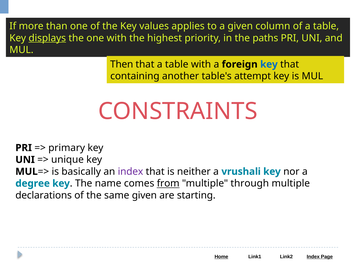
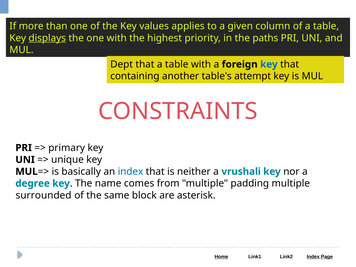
Then: Then -> Dept
index at (130, 172) colour: purple -> blue
from underline: present -> none
through: through -> padding
declarations: declarations -> surrounded
same given: given -> block
starting: starting -> asterisk
